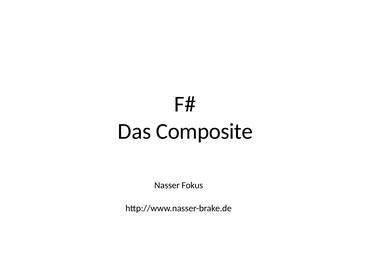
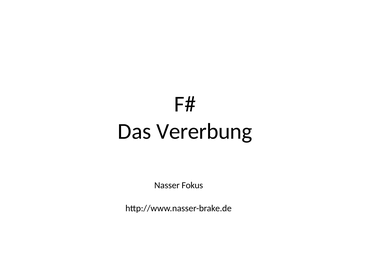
Composite: Composite -> Vererbung
